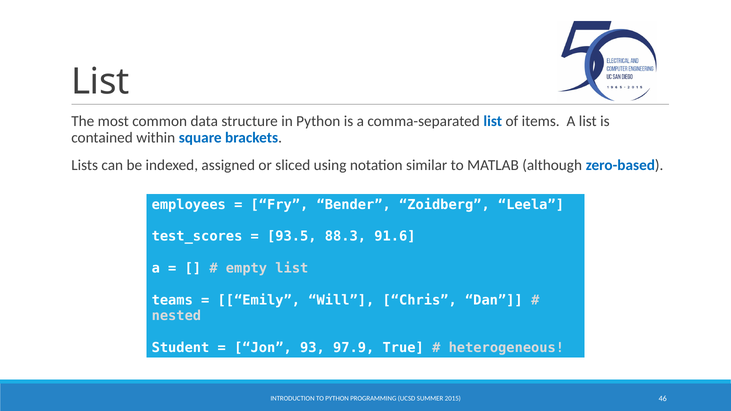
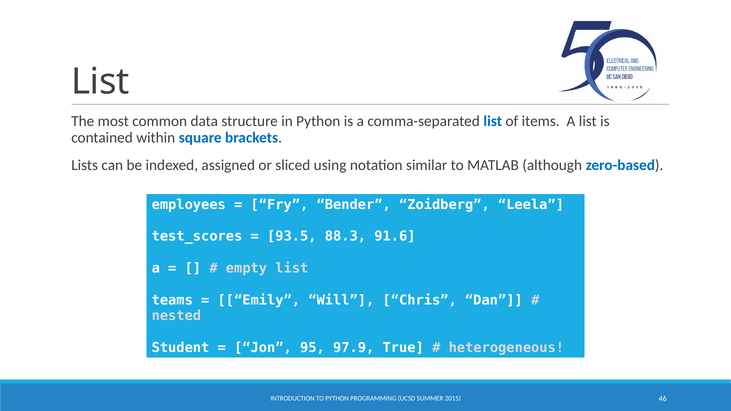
93: 93 -> 95
